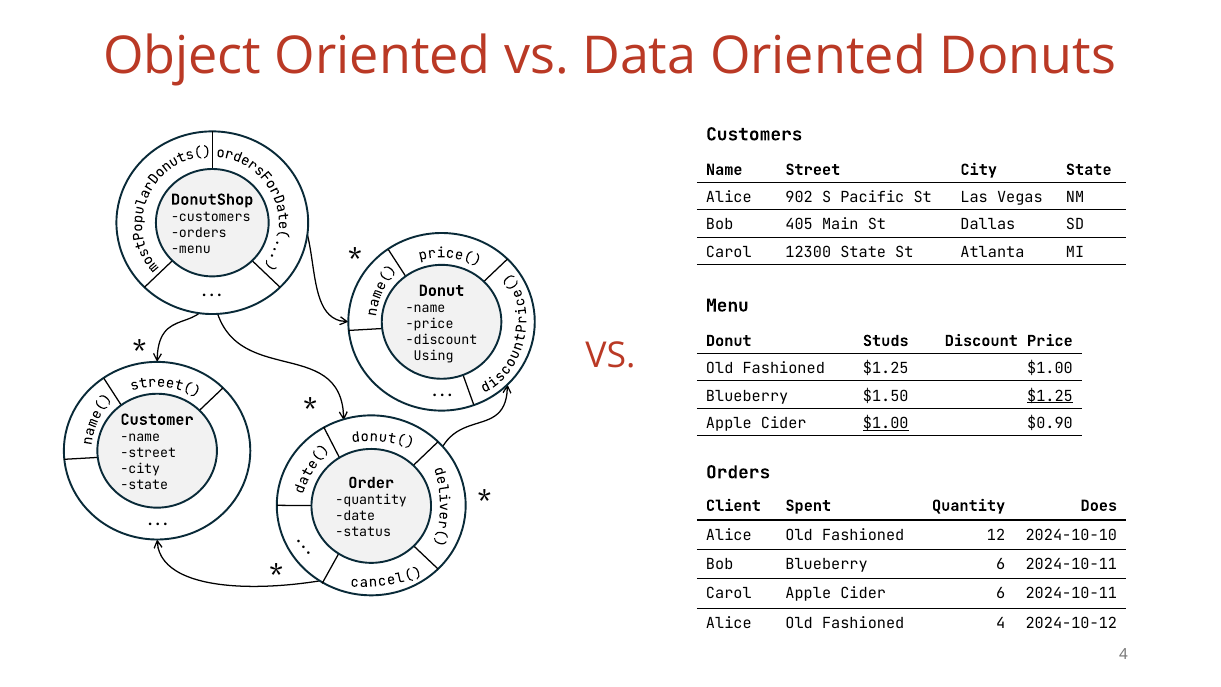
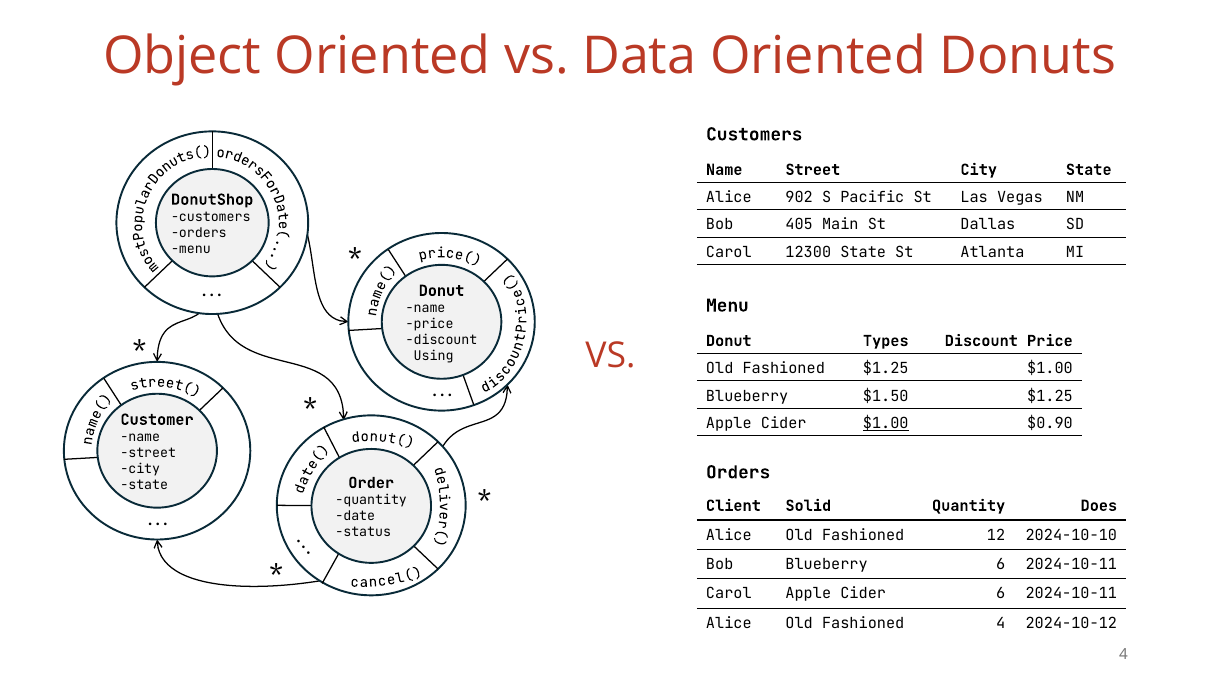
Studs: Studs -> Types
$1.25 at (1050, 396) underline: present -> none
Spent: Spent -> Solid
